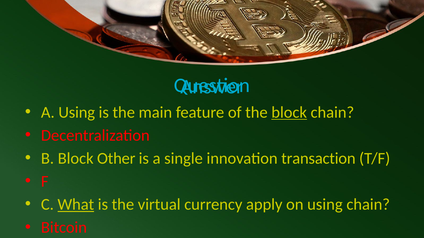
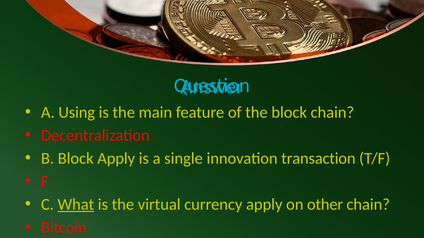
block at (289, 112) underline: present -> none
Block Other: Other -> Apply
on using: using -> other
